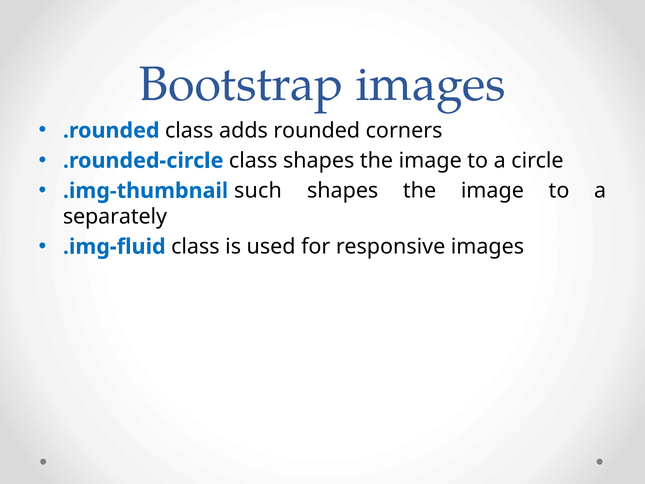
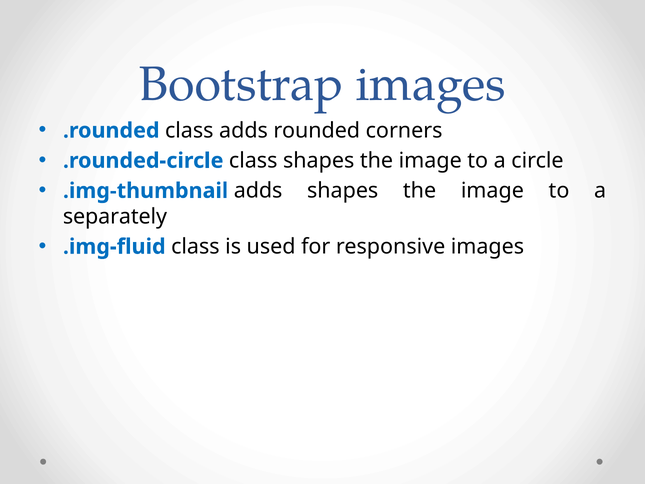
.img-thumbnail such: such -> adds
